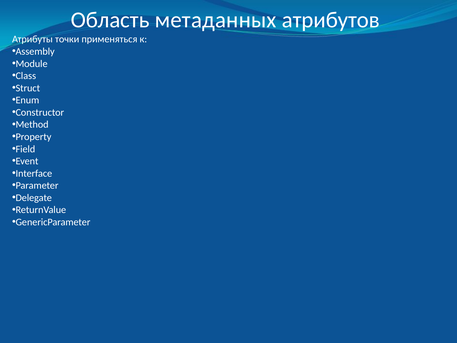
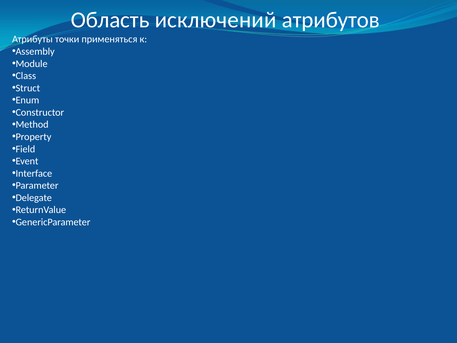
метаданных: метаданных -> исключений
